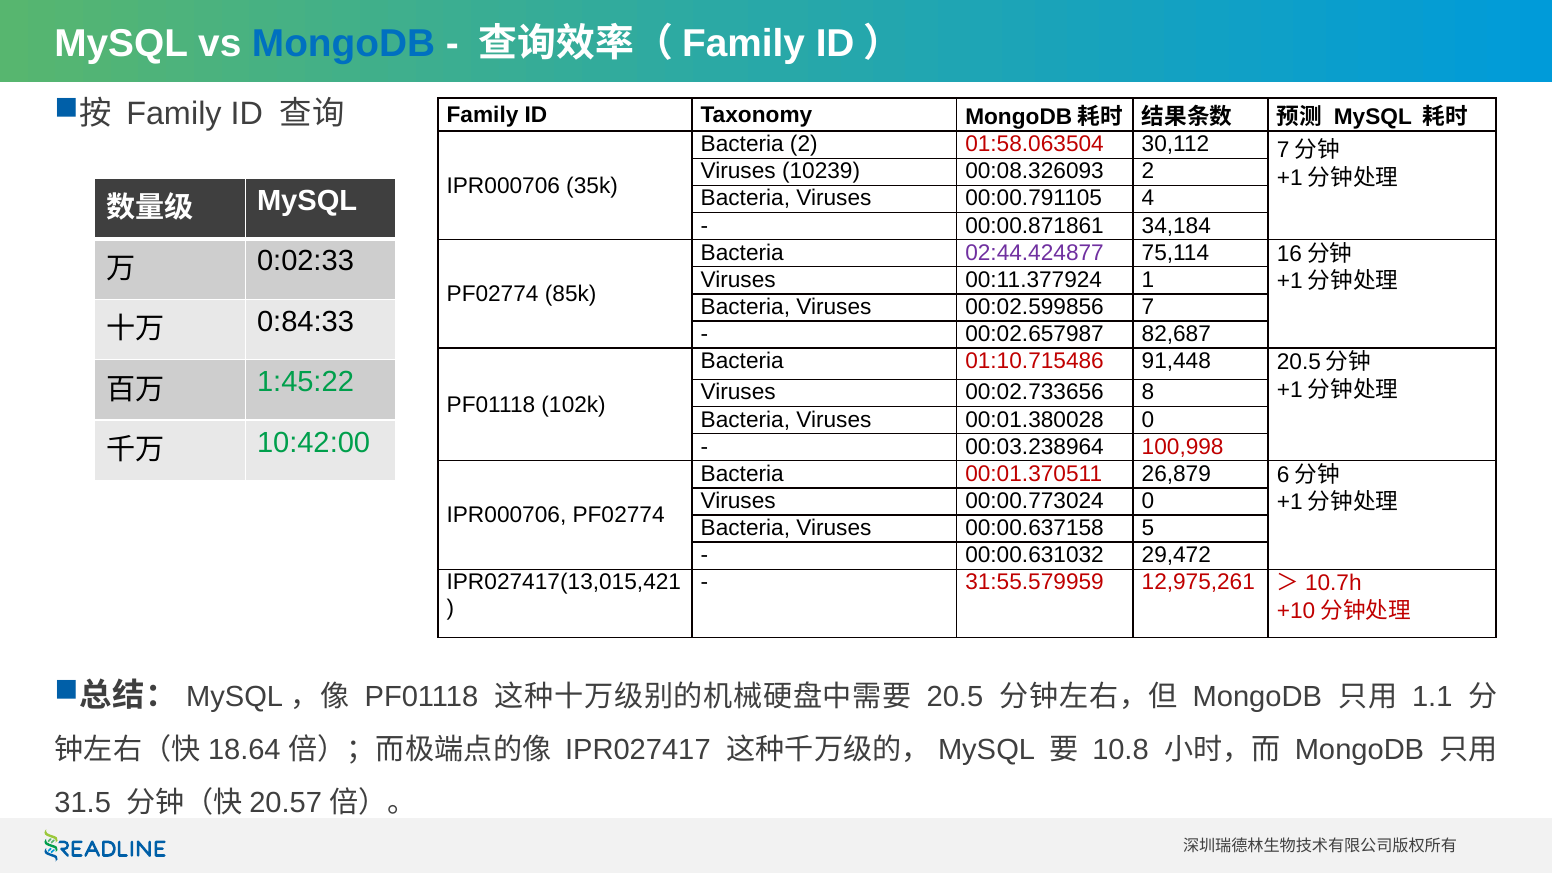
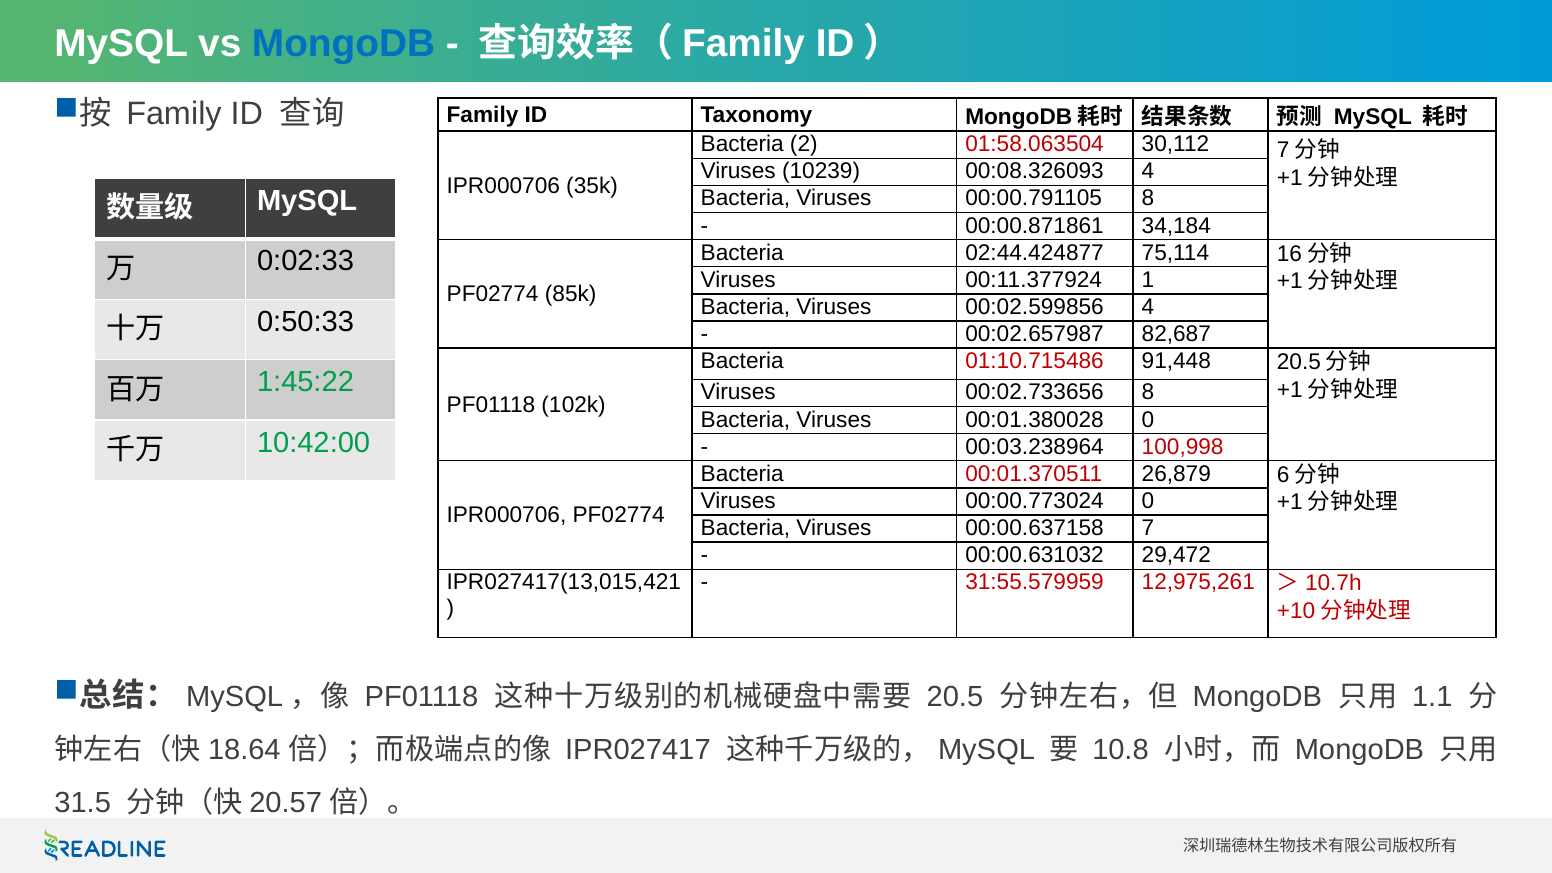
00:08.326093 2: 2 -> 4
00:00.791105 4: 4 -> 8
02:44.424877 colour: purple -> black
00:02.599856 7: 7 -> 4
0:84:33: 0:84:33 -> 0:50:33
5: 5 -> 7
